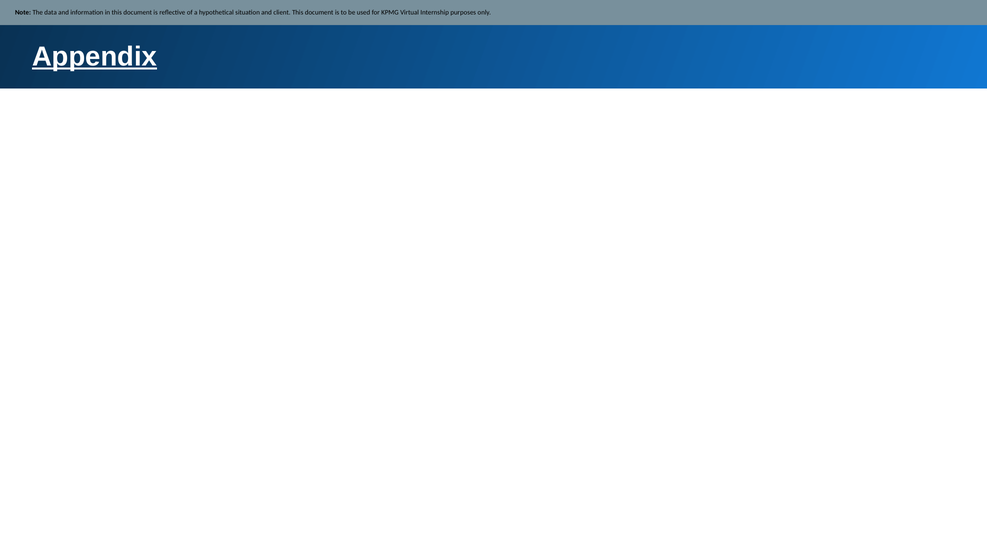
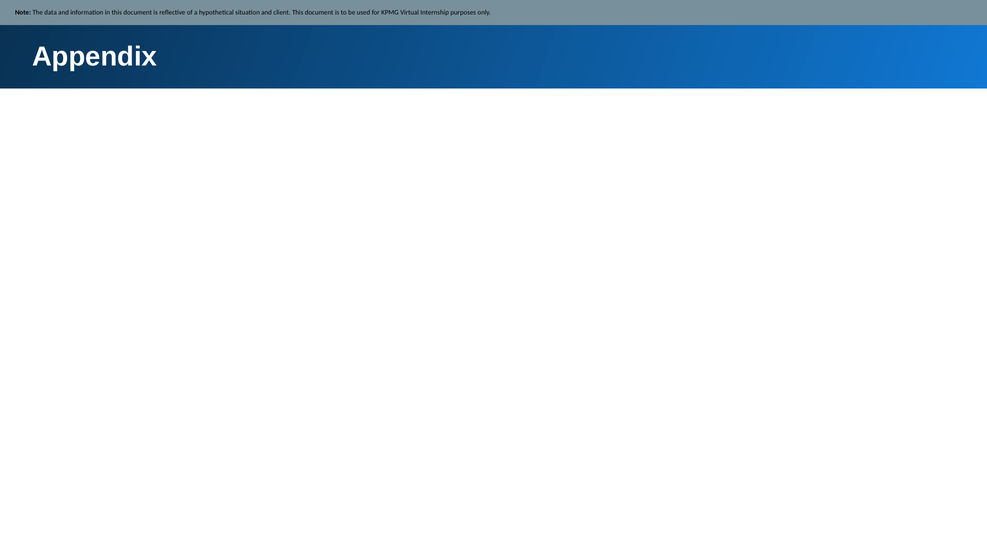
Appendix underline: present -> none
